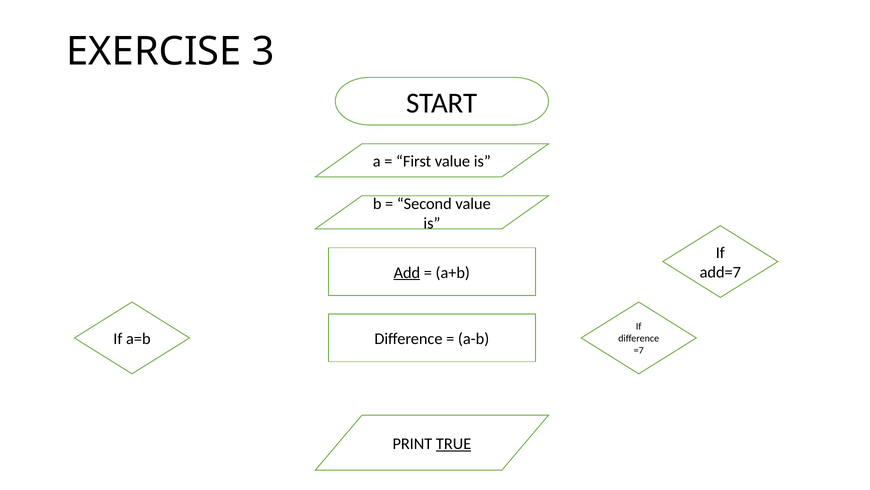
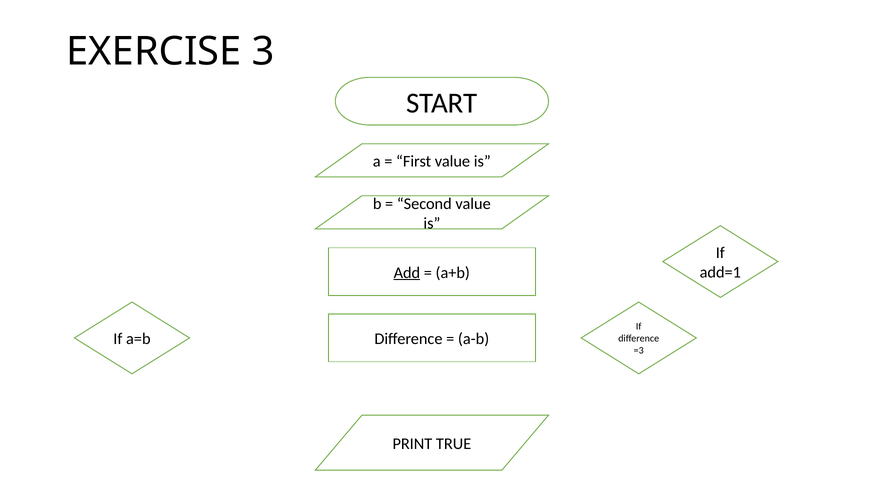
add=7: add=7 -> add=1
=7: =7 -> =3
TRUE underline: present -> none
